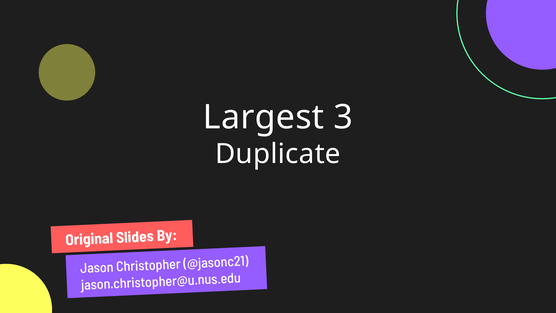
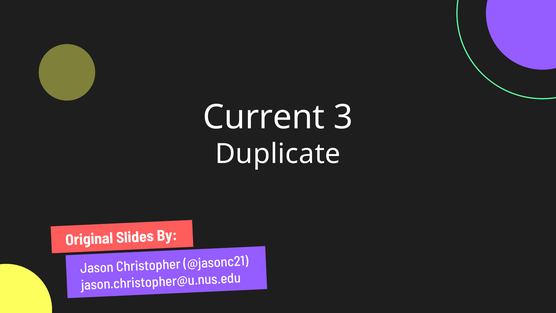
Largest: Largest -> Current
